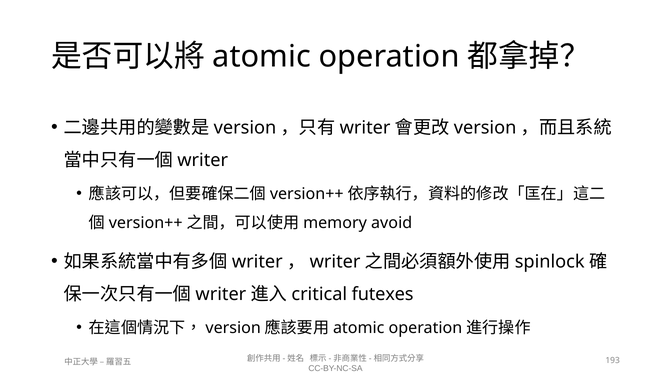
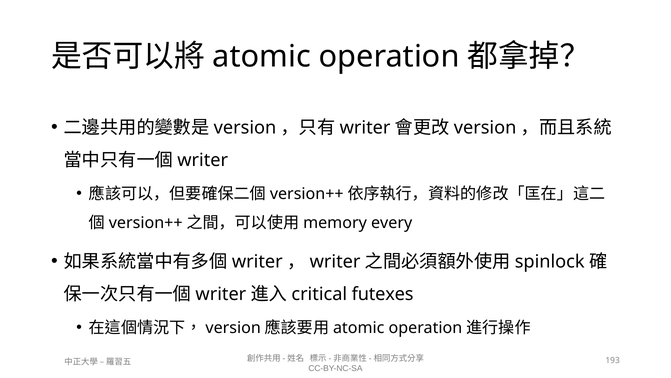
avoid: avoid -> every
